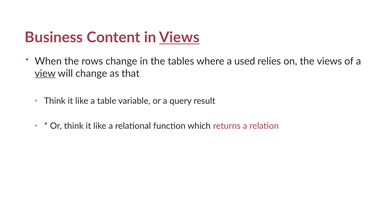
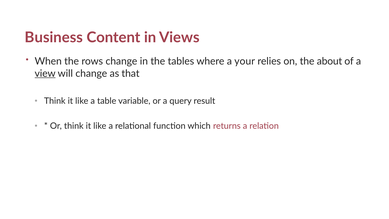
Views at (179, 38) underline: present -> none
used: used -> your
the views: views -> about
